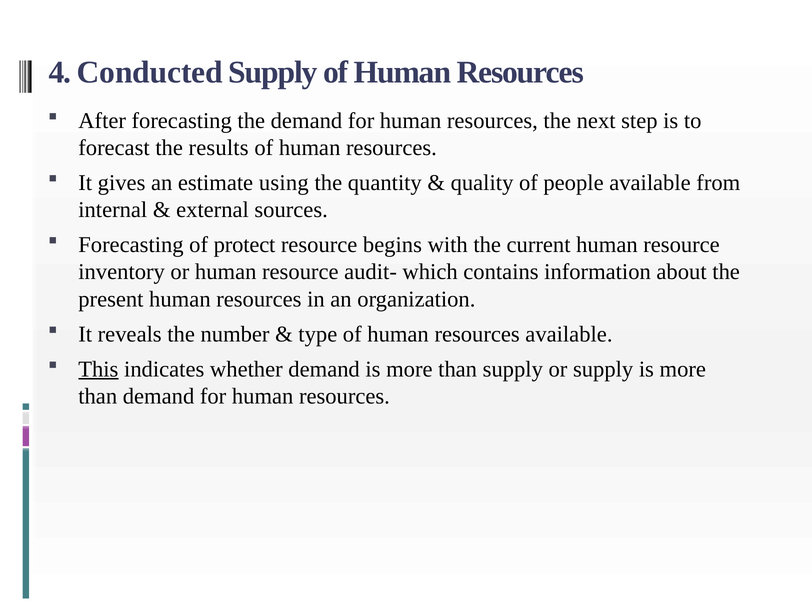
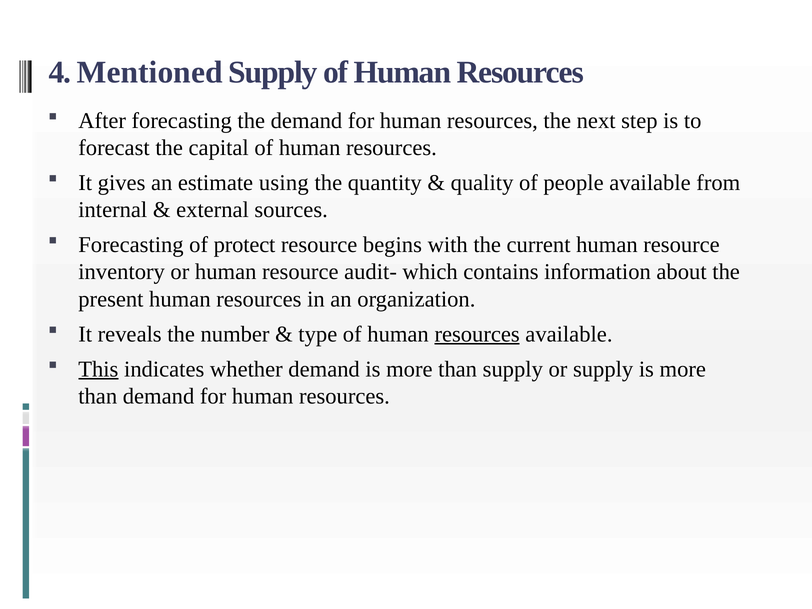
Conducted: Conducted -> Mentioned
results: results -> capital
resources at (477, 334) underline: none -> present
